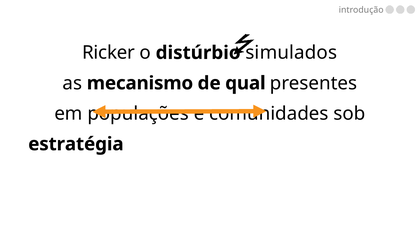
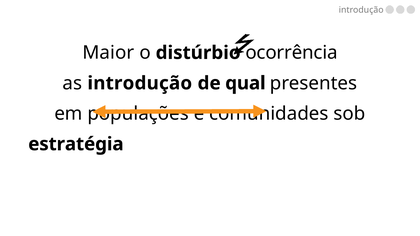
Ricker: Ricker -> Maior
simulados: simulados -> ocorrência
as mecanismo: mecanismo -> introdução
